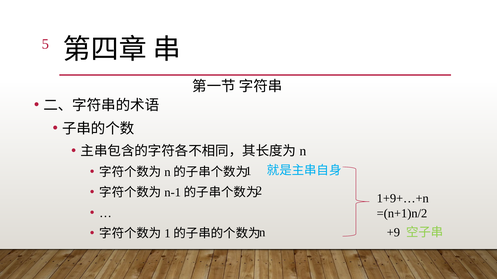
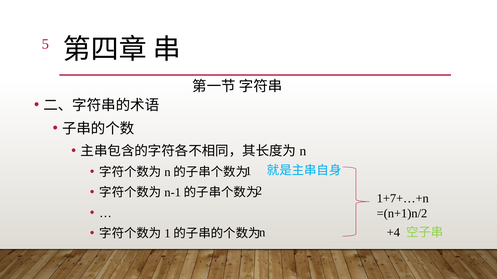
1+9+…+n: 1+9+…+n -> 1+7+…+n
+9: +9 -> +4
